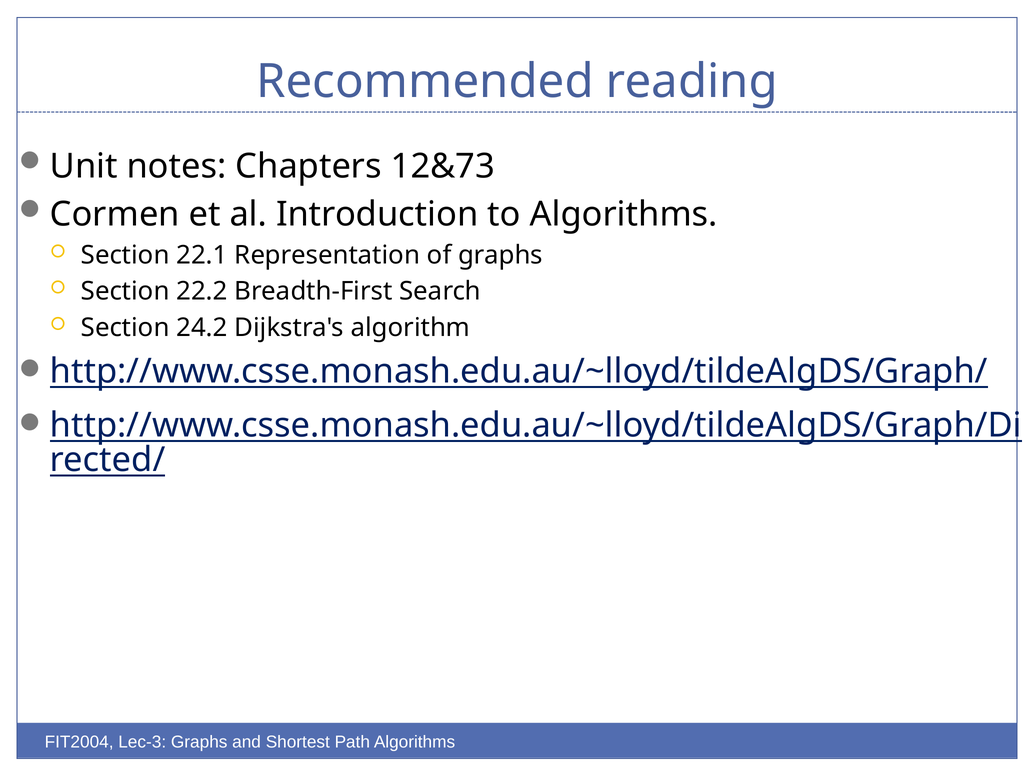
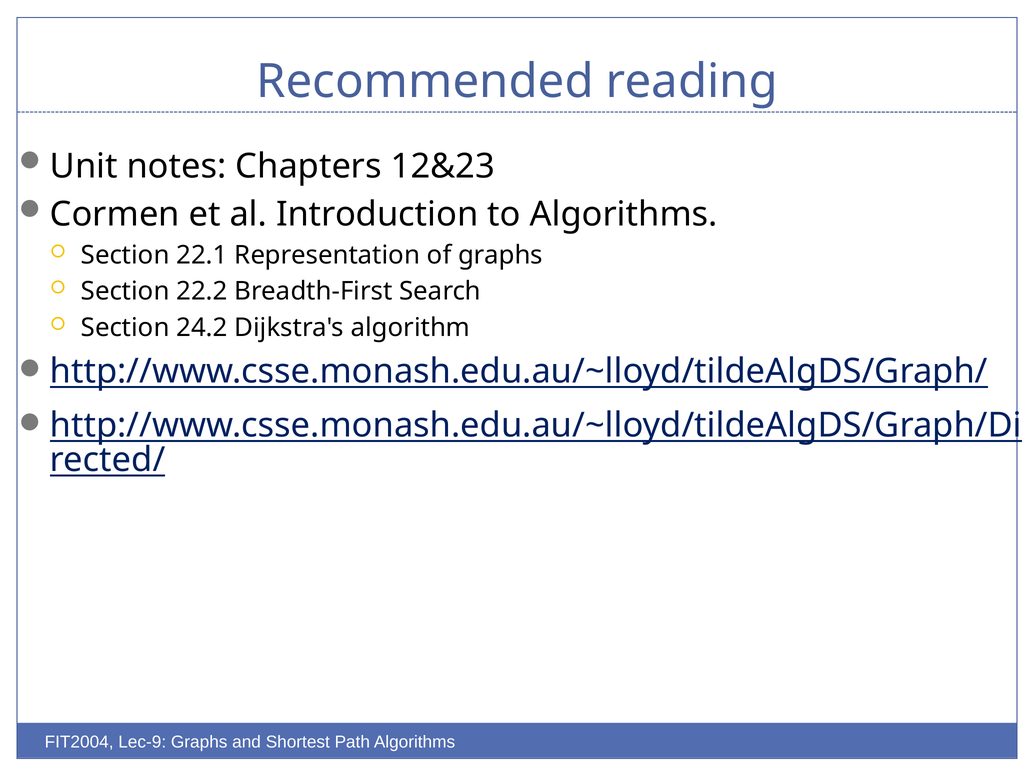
12&73: 12&73 -> 12&23
Lec-3: Lec-3 -> Lec-9
